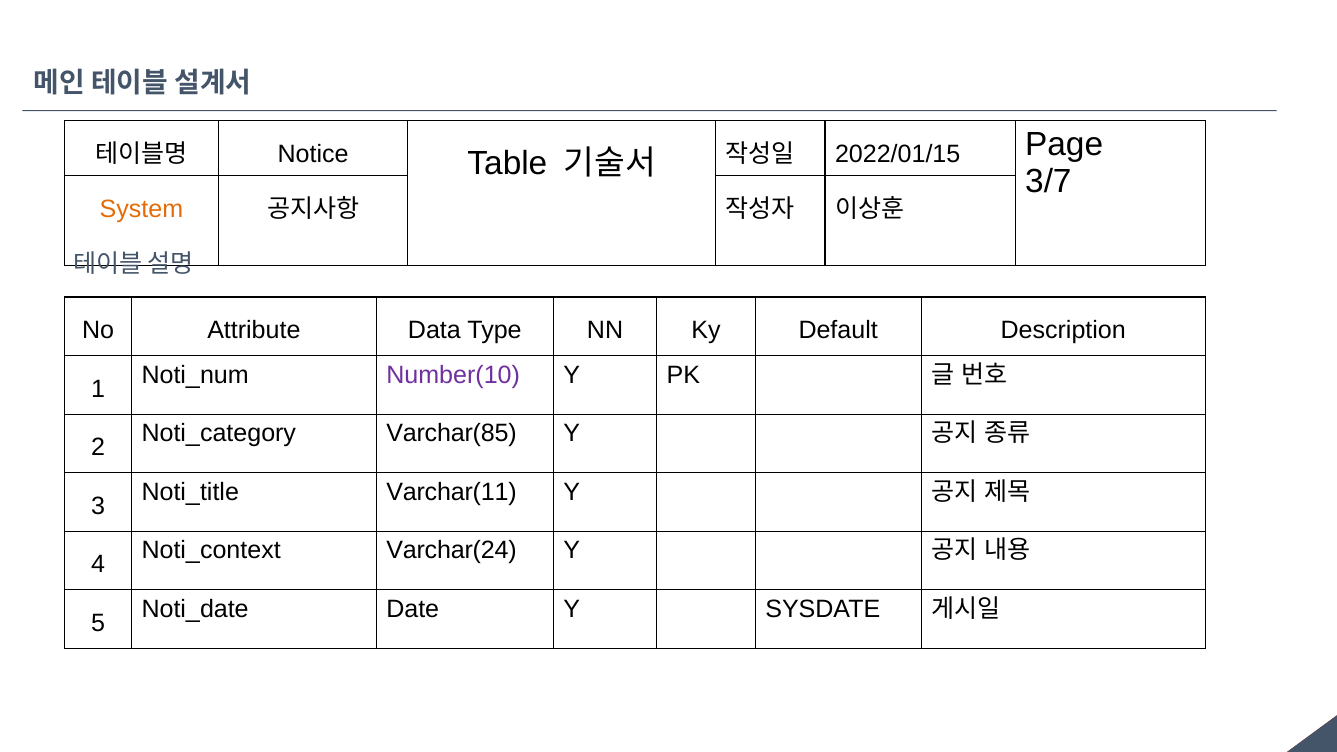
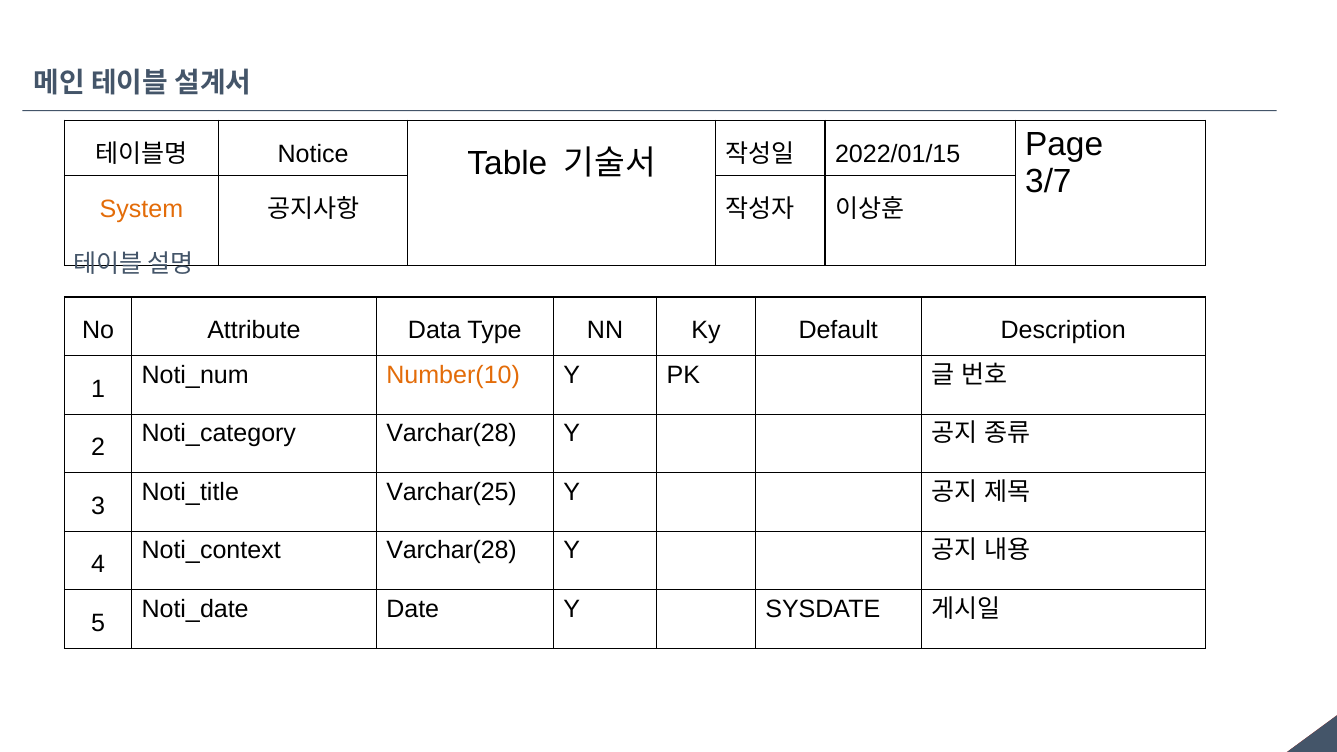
Number(10 colour: purple -> orange
Varchar(85 at (452, 434): Varchar(85 -> Varchar(28
Varchar(11: Varchar(11 -> Varchar(25
Varchar(24 at (452, 551): Varchar(24 -> Varchar(28
